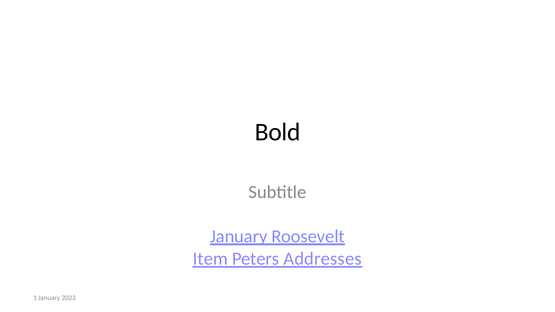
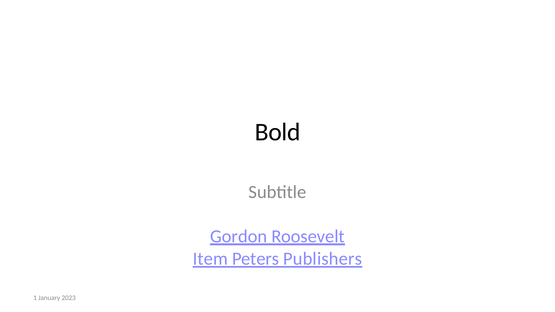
January at (239, 236): January -> Gordon
Addresses: Addresses -> Publishers
